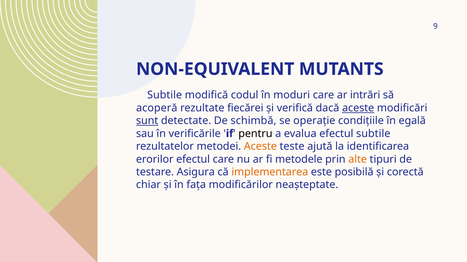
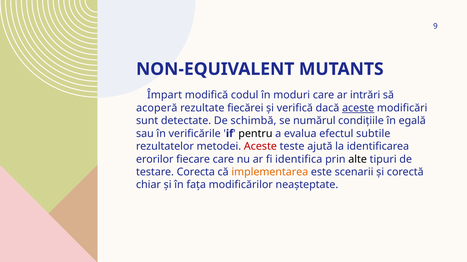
Subtile at (165, 95): Subtile -> Împart
sunt underline: present -> none
operație: operație -> numărul
Aceste at (260, 147) colour: orange -> red
erorilor efectul: efectul -> fiecare
metodele: metodele -> identifica
alte colour: orange -> black
Asigura: Asigura -> Corecta
posibilă: posibilă -> scenarii
